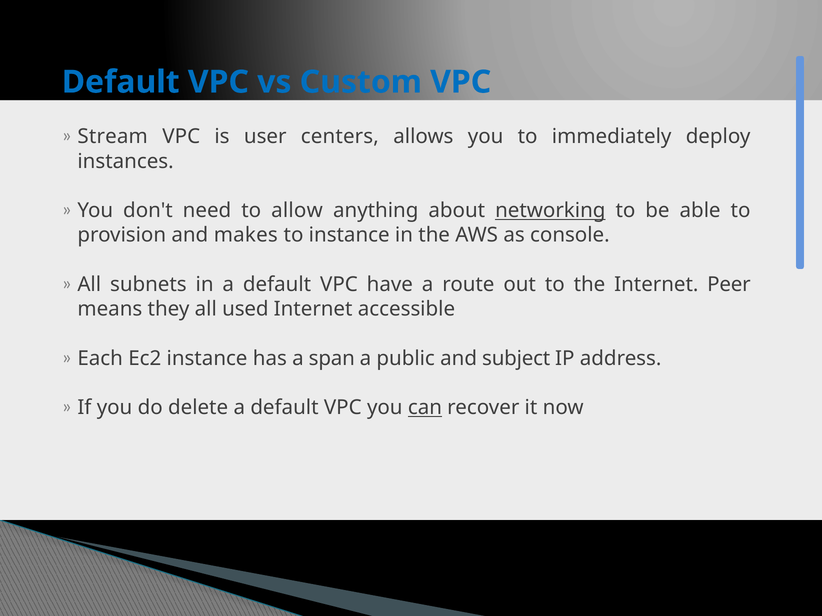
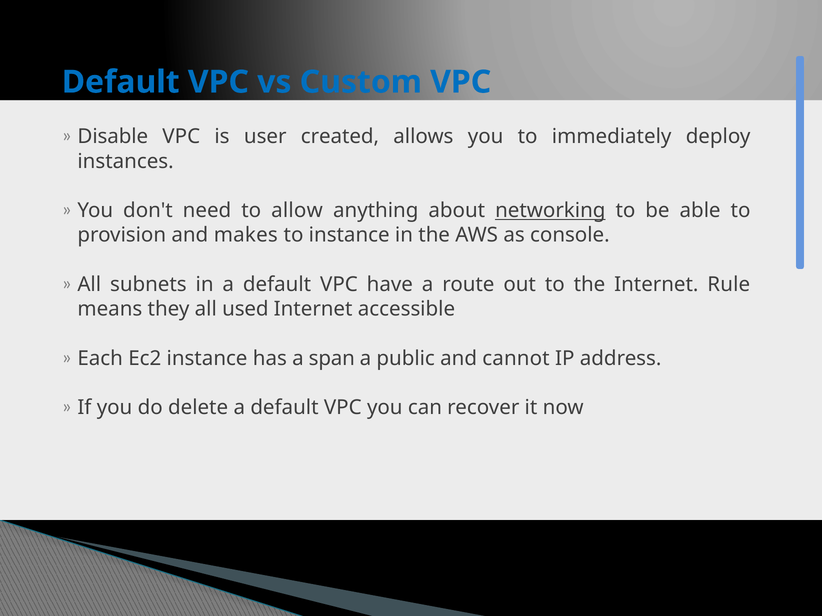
Stream: Stream -> Disable
centers: centers -> created
Peer: Peer -> Rule
subject: subject -> cannot
can underline: present -> none
